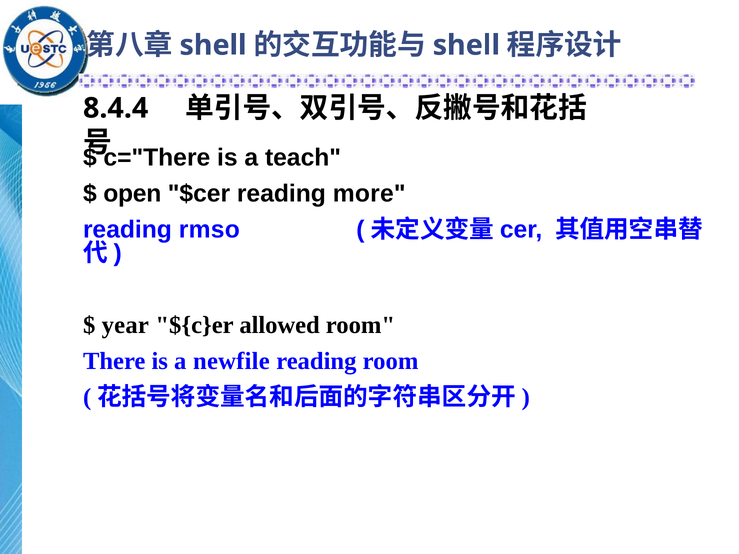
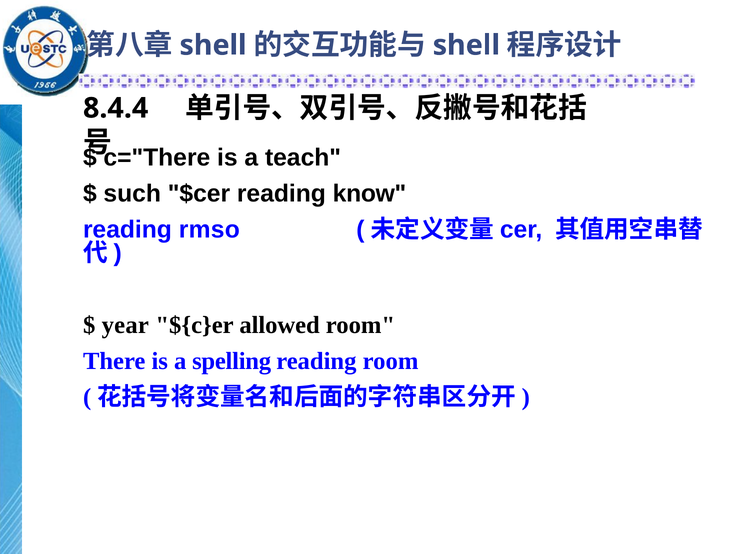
open: open -> such
more: more -> know
newfile: newfile -> spelling
